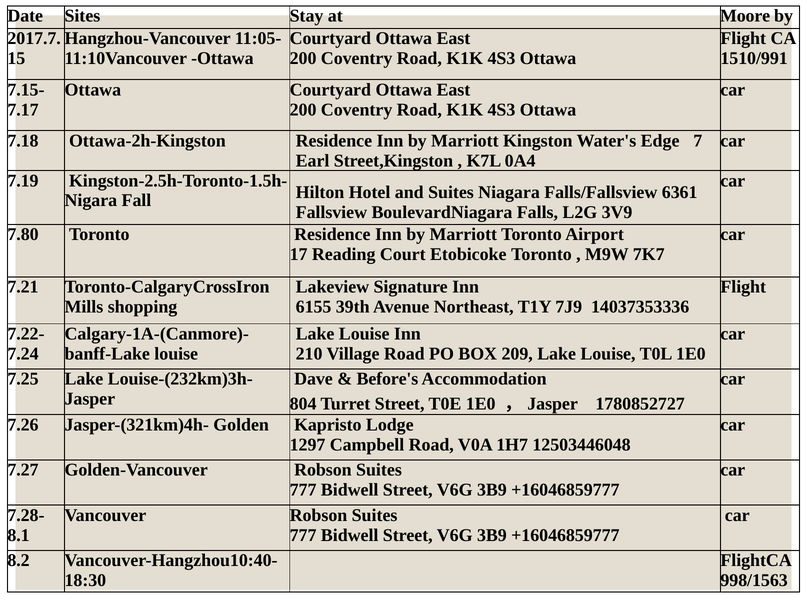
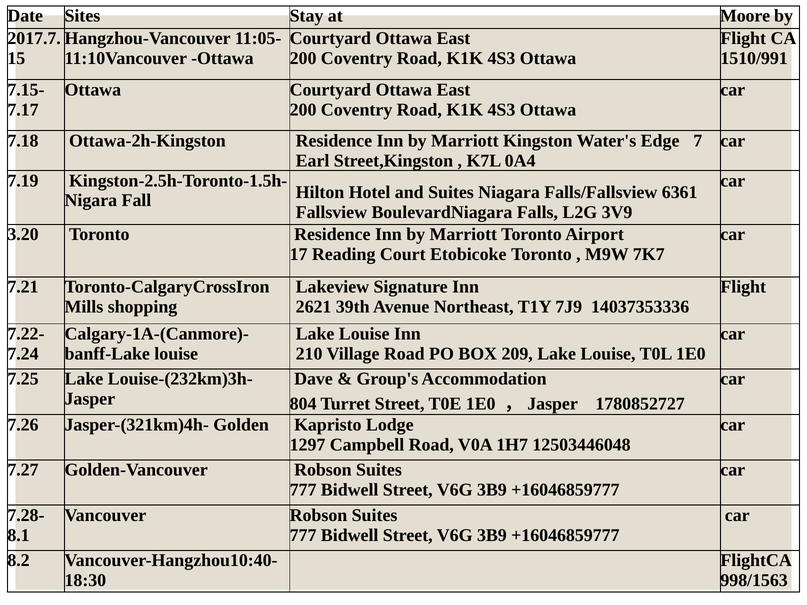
7.80: 7.80 -> 3.20
6155: 6155 -> 2621
Before's: Before's -> Group's
